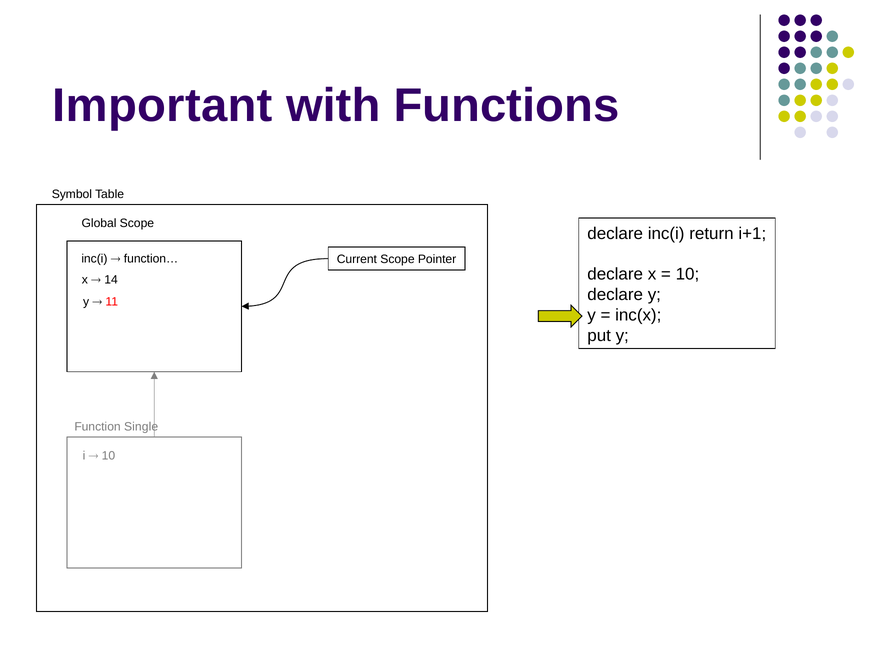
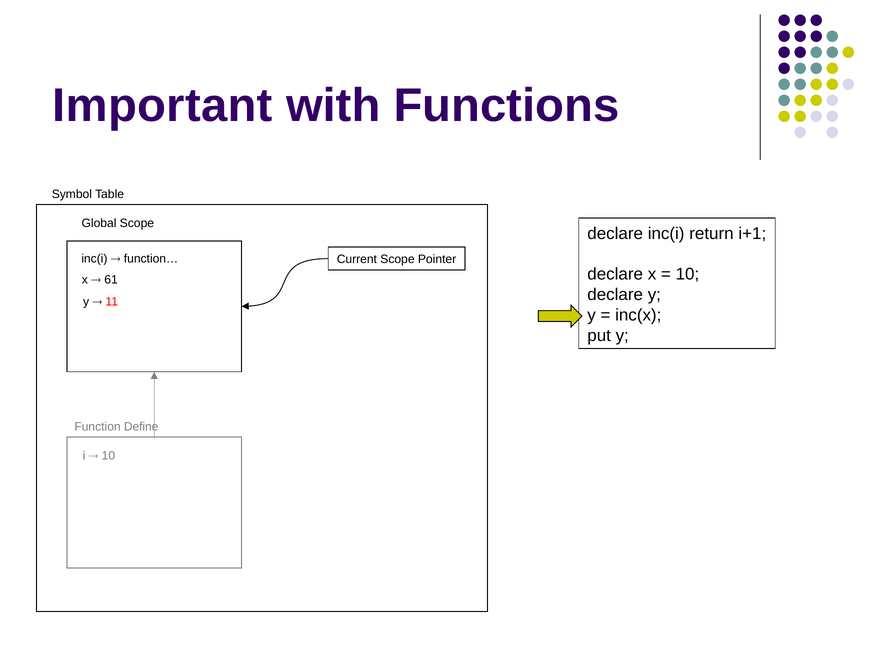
14: 14 -> 61
Single: Single -> Define
